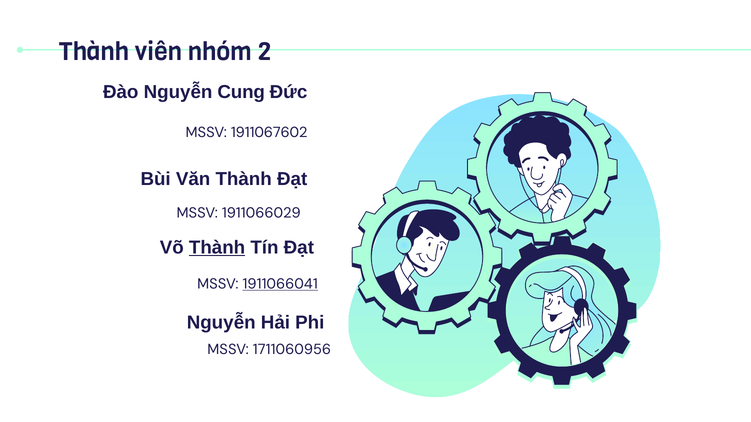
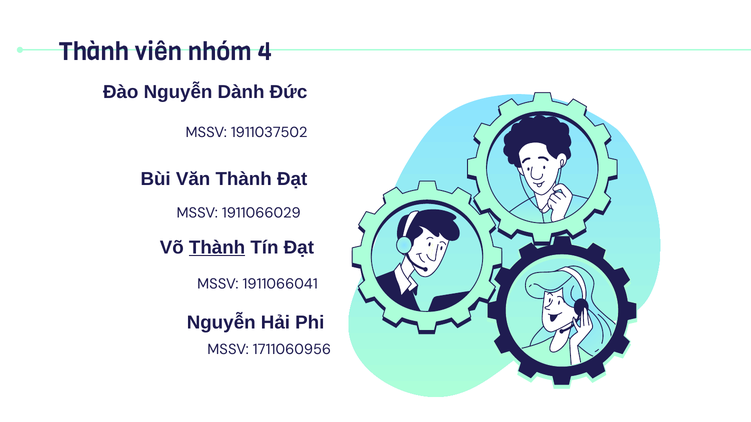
2: 2 -> 4
Cung: Cung -> Dành
1911067602: 1911067602 -> 1911037502
1911066041 underline: present -> none
